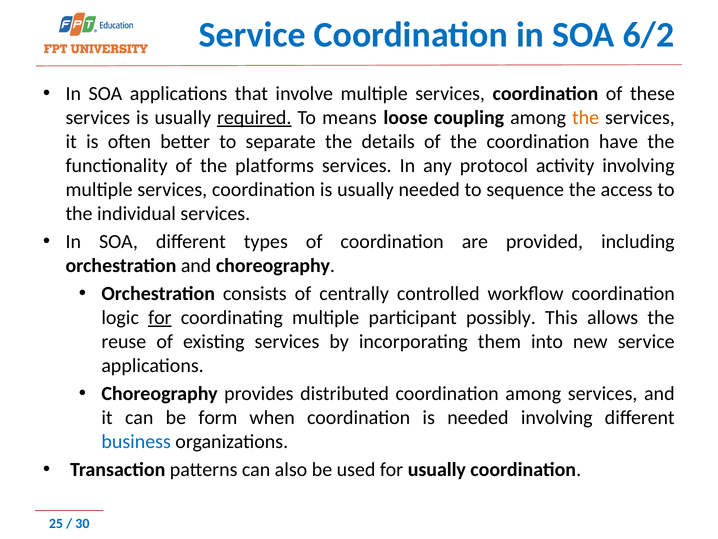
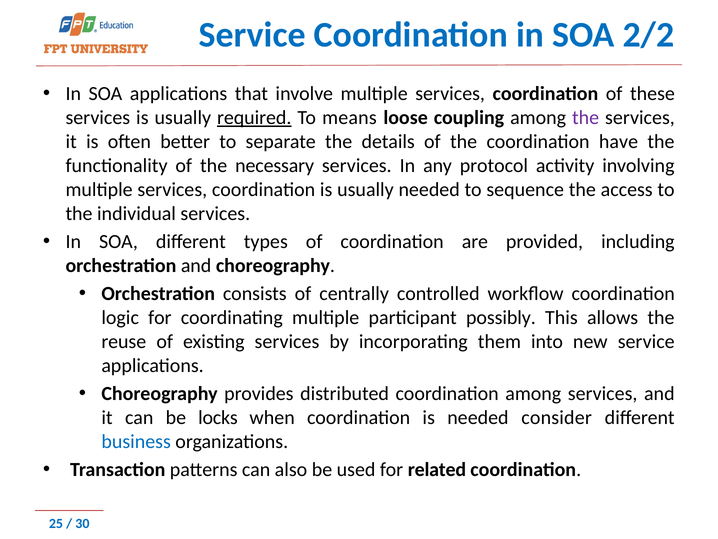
6/2: 6/2 -> 2/2
the at (586, 118) colour: orange -> purple
platforms: platforms -> necessary
for at (160, 317) underline: present -> none
form: form -> locks
needed involving: involving -> consider
for usually: usually -> related
